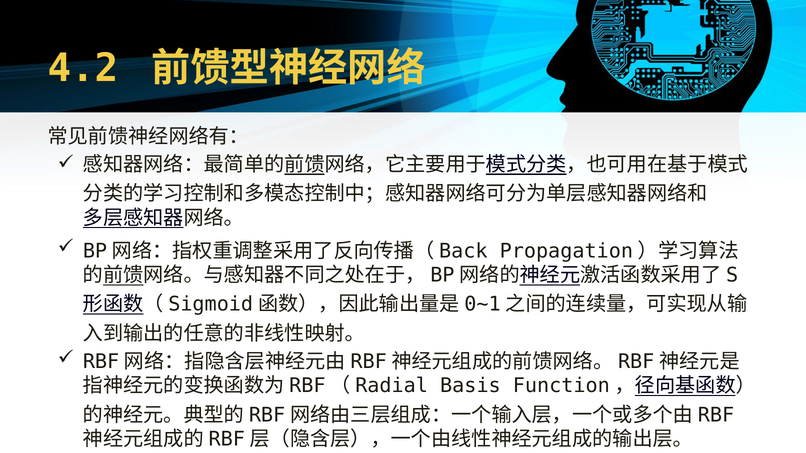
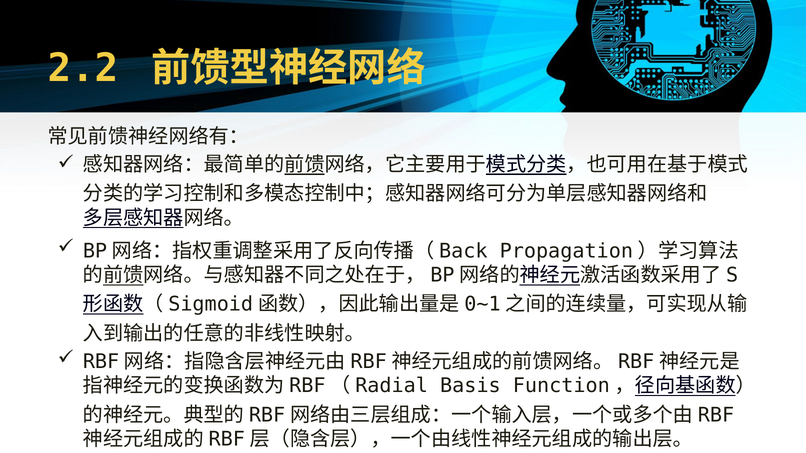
4.2: 4.2 -> 2.2
